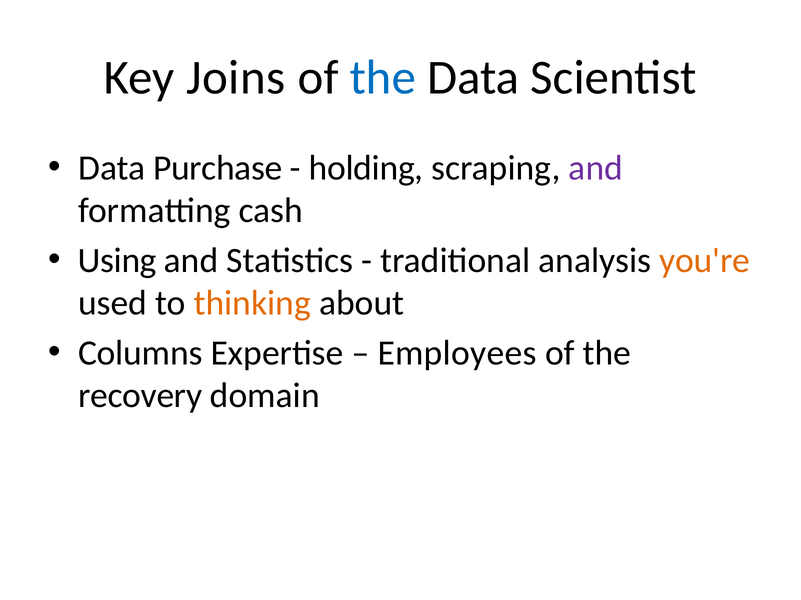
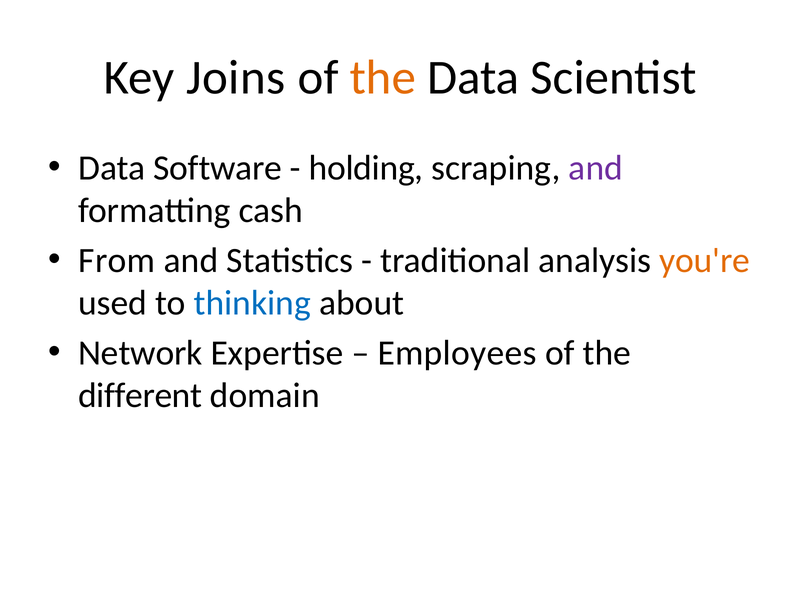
the at (383, 78) colour: blue -> orange
Purchase: Purchase -> Software
Using: Using -> From
thinking colour: orange -> blue
Columns: Columns -> Network
recovery: recovery -> different
